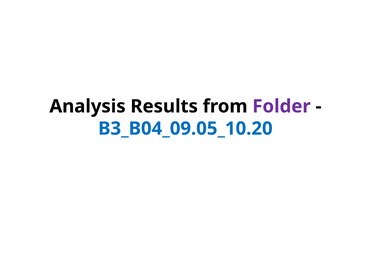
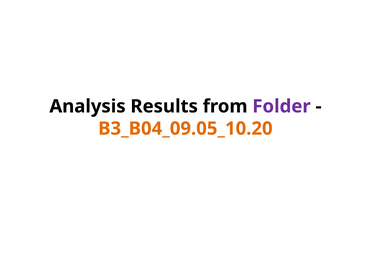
B3_B04_09.05_10.20 colour: blue -> orange
